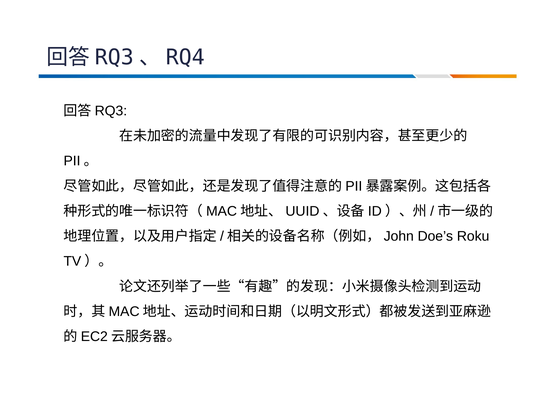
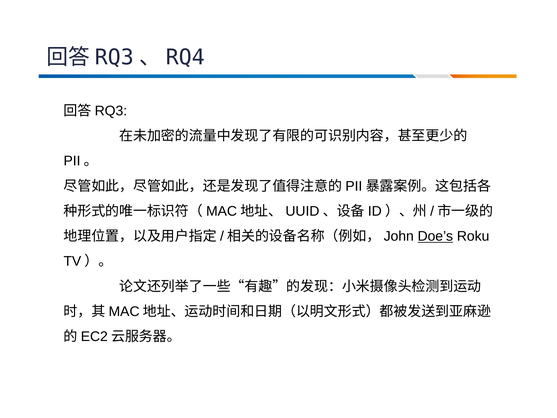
Doe’s underline: none -> present
